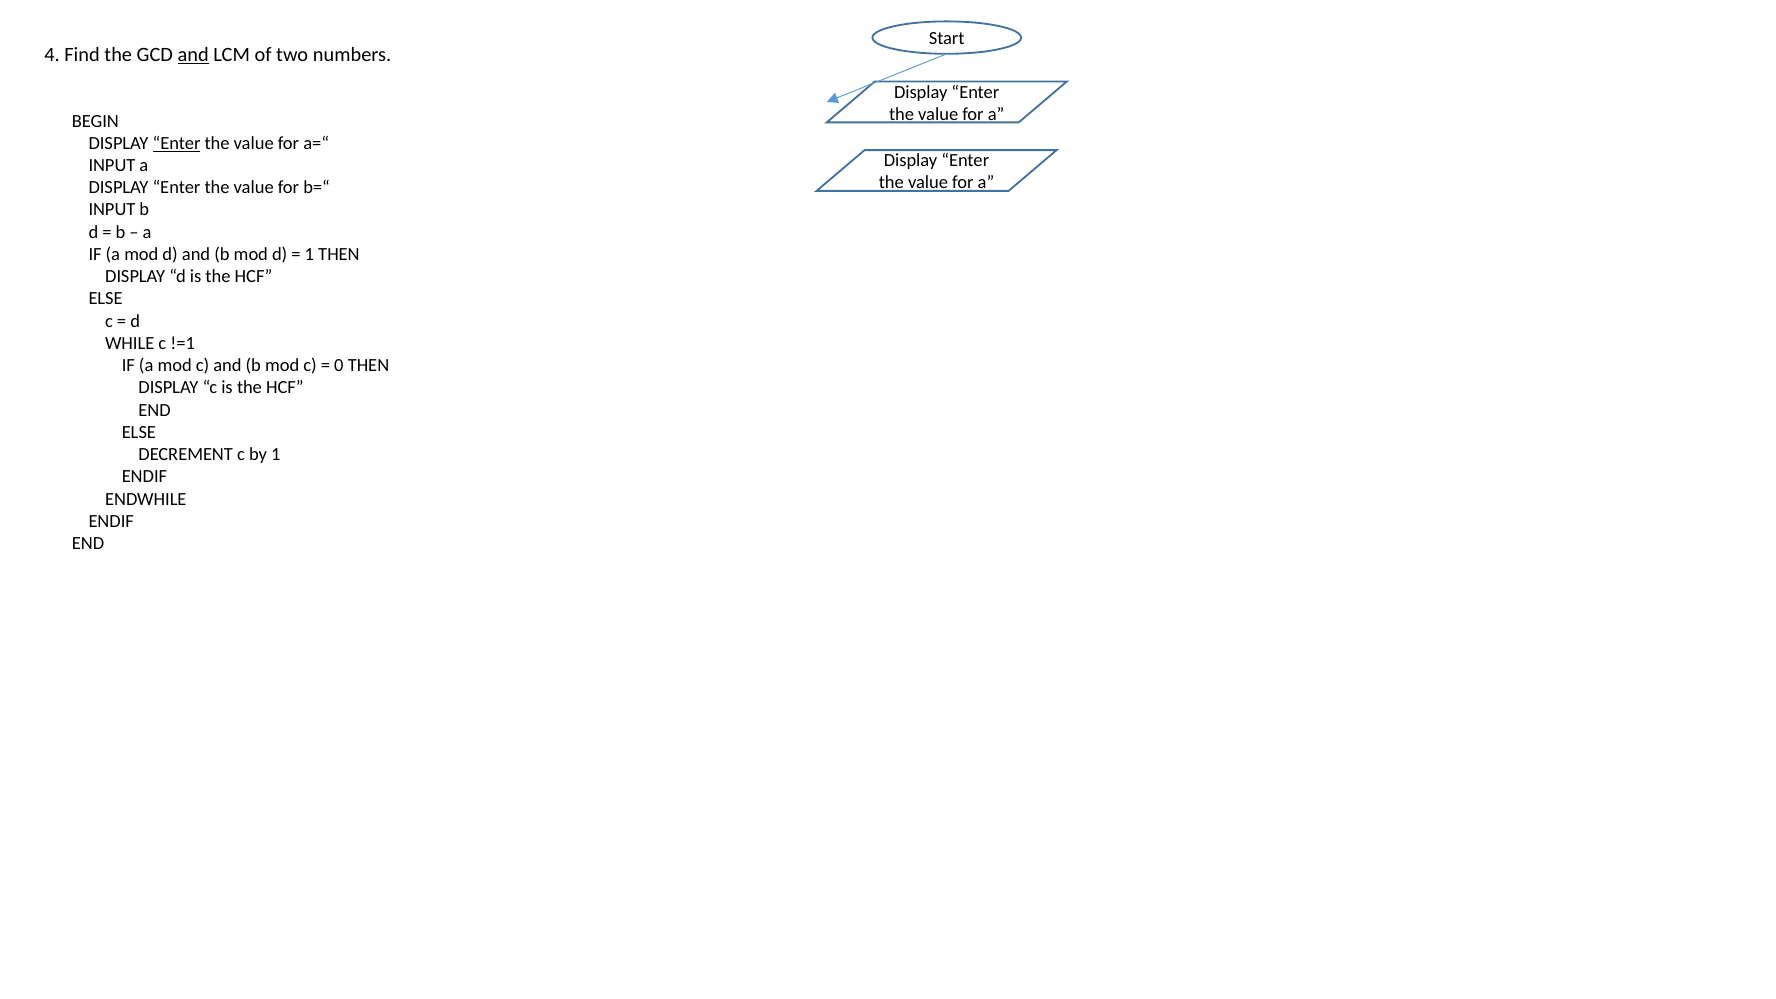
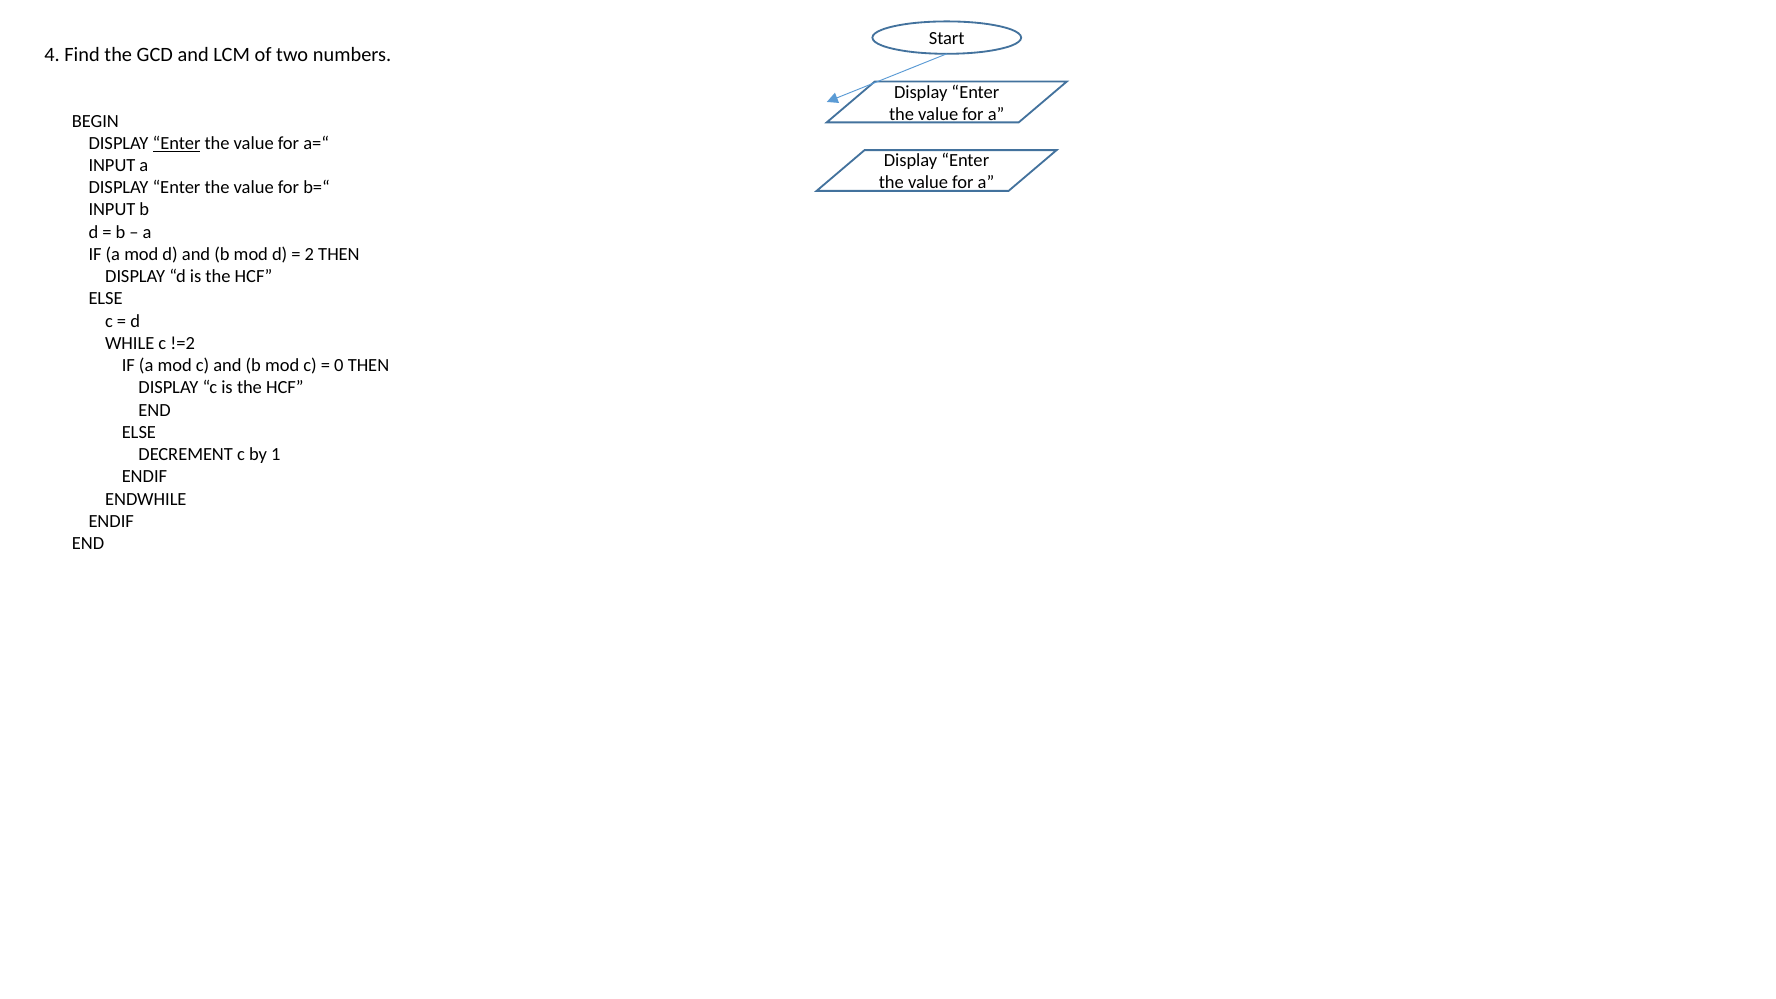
and at (193, 55) underline: present -> none
1 at (309, 254): 1 -> 2
!=1: !=1 -> !=2
